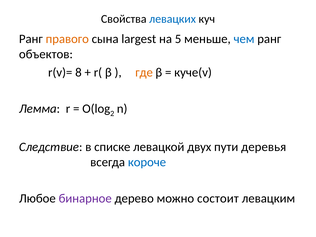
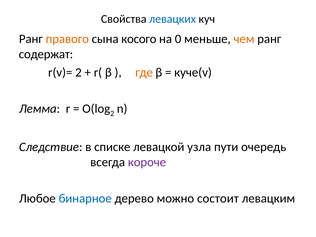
largest: largest -> косого
5: 5 -> 0
чем colour: blue -> orange
объектов: объектов -> содержат
r(v)= 8: 8 -> 2
двух: двух -> узла
деревья: деревья -> очередь
короче colour: blue -> purple
бинарное colour: purple -> blue
